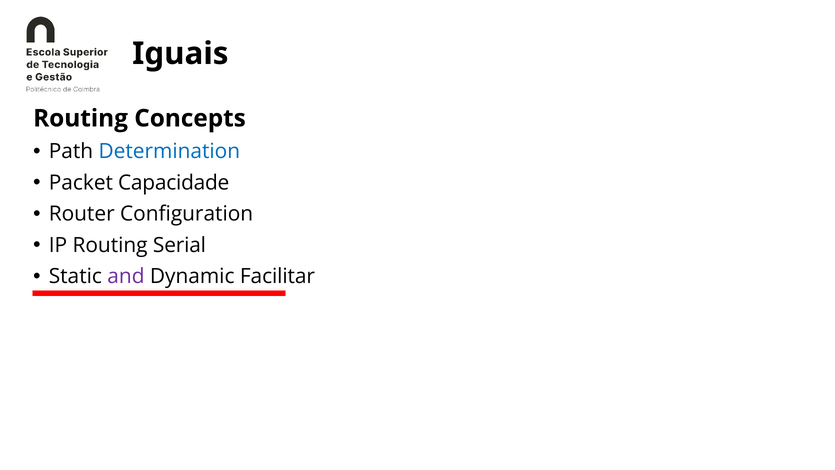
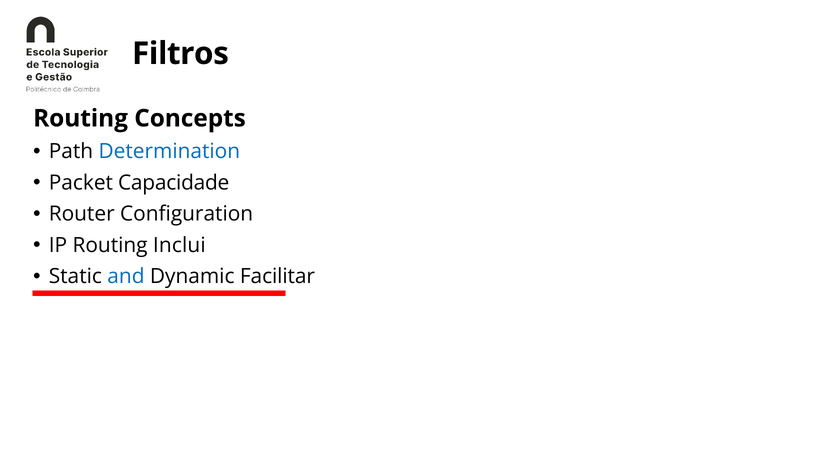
Iguais: Iguais -> Filtros
Serial: Serial -> Inclui
and colour: purple -> blue
